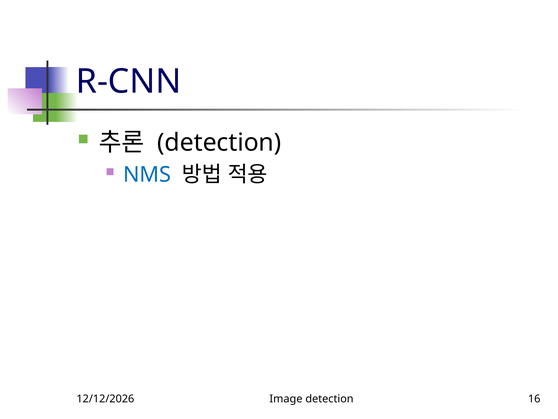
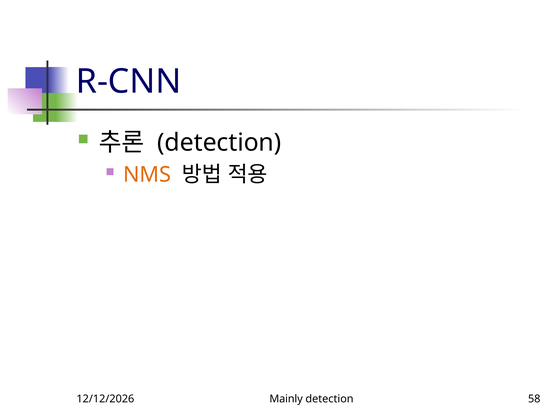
NMS colour: blue -> orange
Image: Image -> Mainly
16: 16 -> 58
